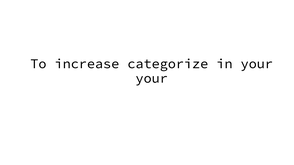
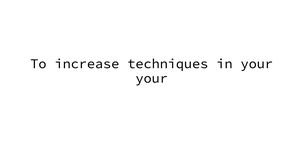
categorize: categorize -> techniques
